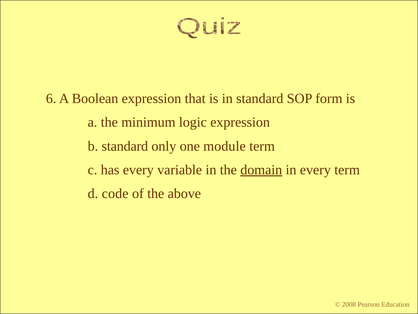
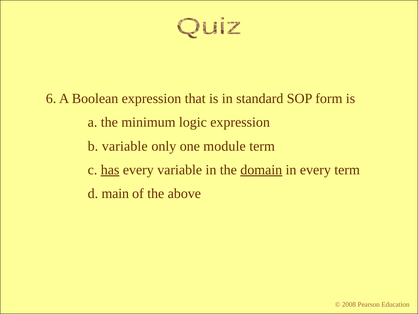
b standard: standard -> variable
has underline: none -> present
code: code -> main
